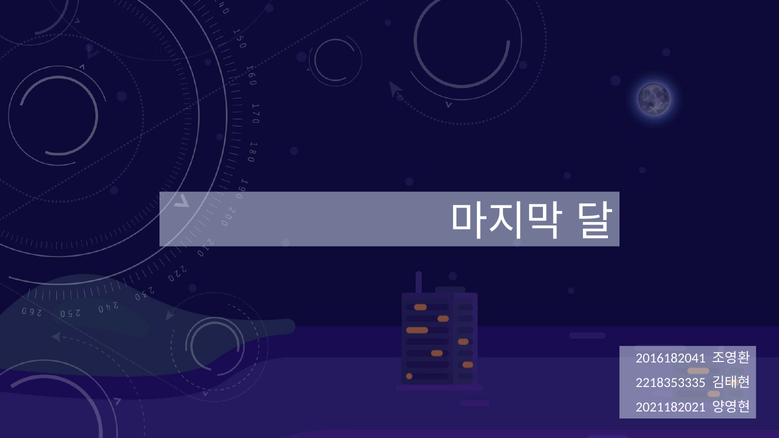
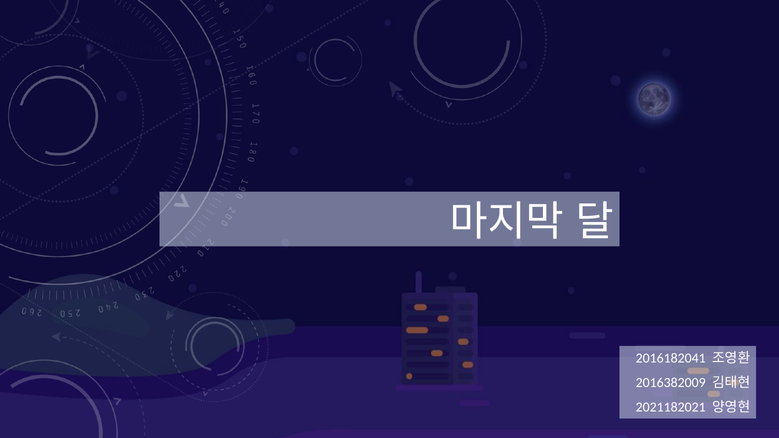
2218353335: 2218353335 -> 2016382009
